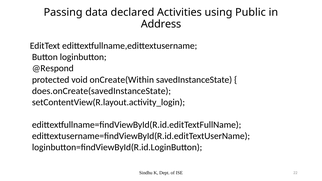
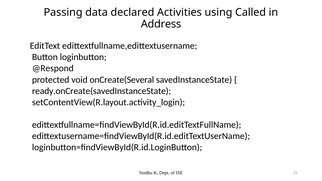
Public: Public -> Called
onCreate(Within: onCreate(Within -> onCreate(Several
does.onCreate(savedInstanceState: does.onCreate(savedInstanceState -> ready.onCreate(savedInstanceState
